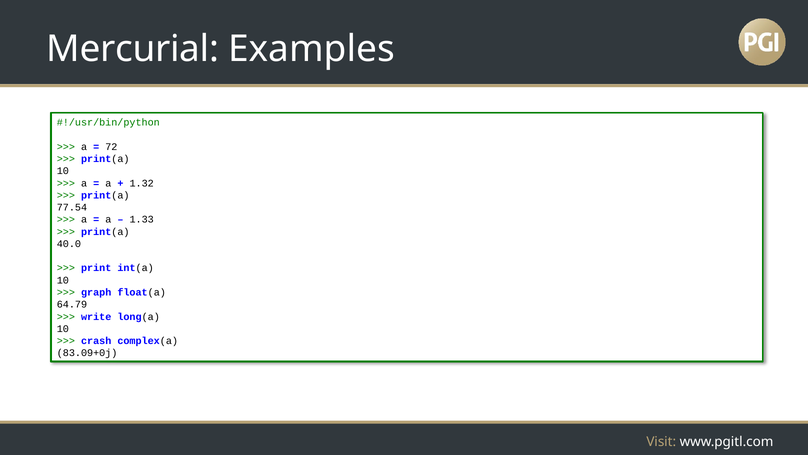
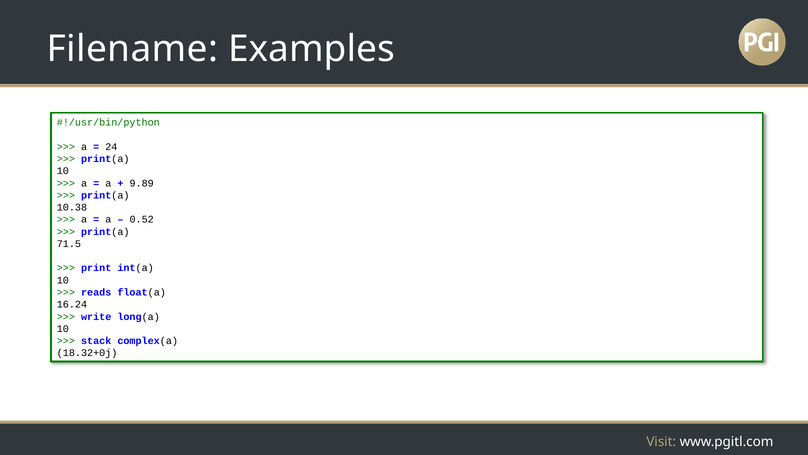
Mercurial: Mercurial -> Filename
72: 72 -> 24
1.32: 1.32 -> 9.89
77.54: 77.54 -> 10.38
1.33: 1.33 -> 0.52
40.0: 40.0 -> 71.5
graph: graph -> reads
64.79: 64.79 -> 16.24
crash: crash -> stack
83.09+0j: 83.09+0j -> 18.32+0j
